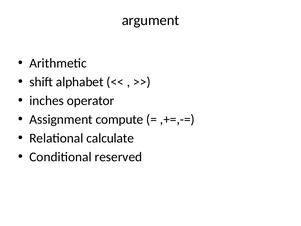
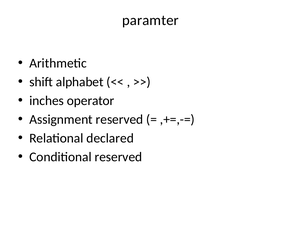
argument: argument -> paramter
Assignment compute: compute -> reserved
calculate: calculate -> declared
